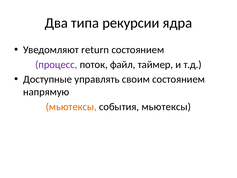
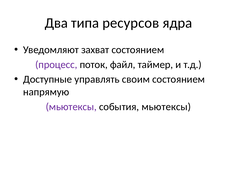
рекурсии: рекурсии -> ресурсов
return: return -> захват
мьютексы at (71, 107) colour: orange -> purple
